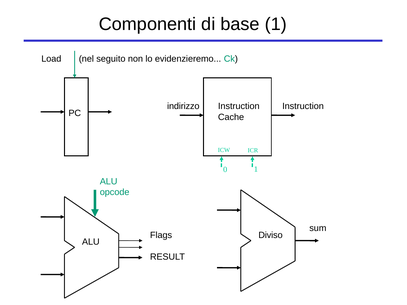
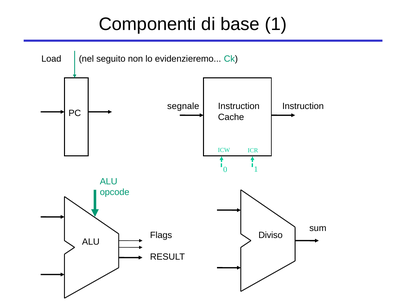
indirizzo: indirizzo -> segnale
